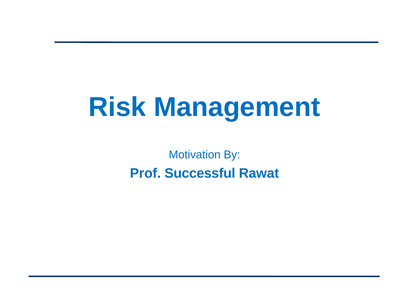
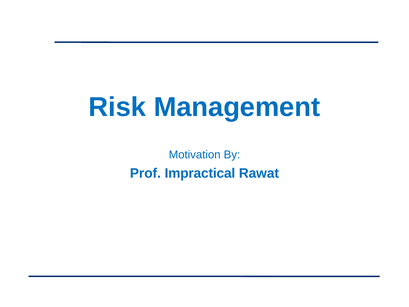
Successful: Successful -> Impractical
